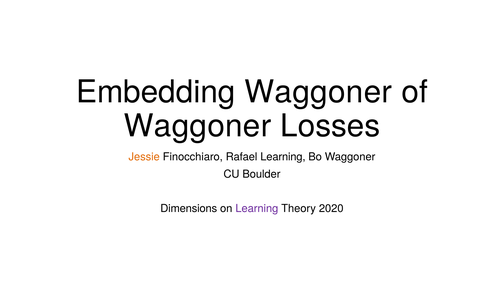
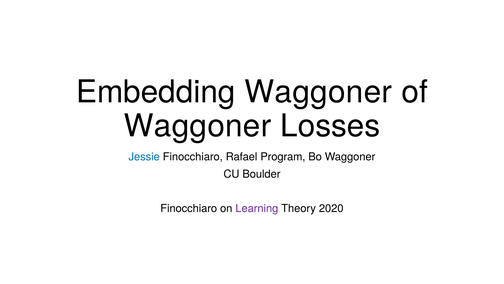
Jessie colour: orange -> blue
Rafael Learning: Learning -> Program
Dimensions at (189, 208): Dimensions -> Finocchiaro
